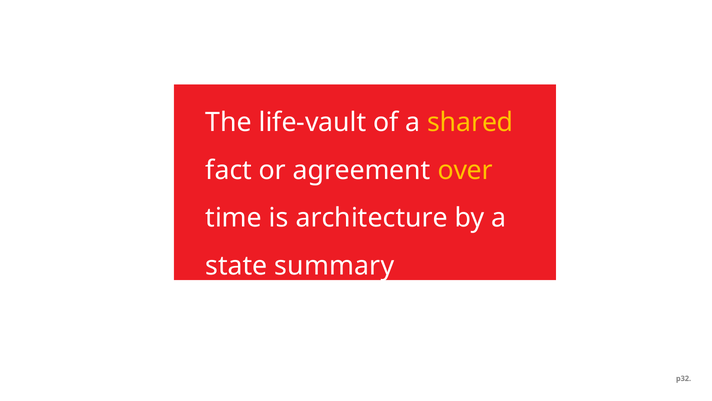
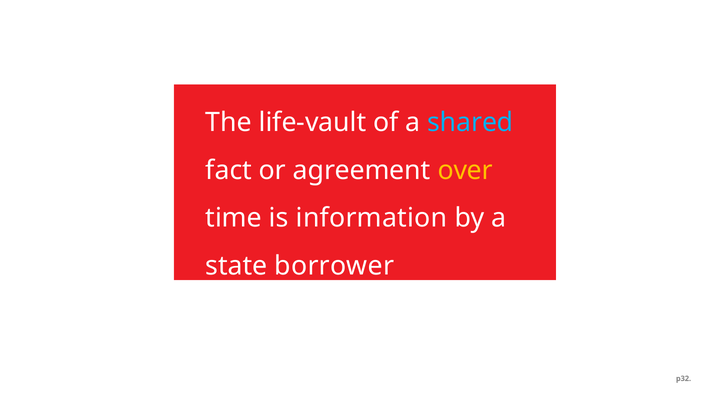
shared colour: yellow -> light blue
architecture: architecture -> information
summary: summary -> borrower
